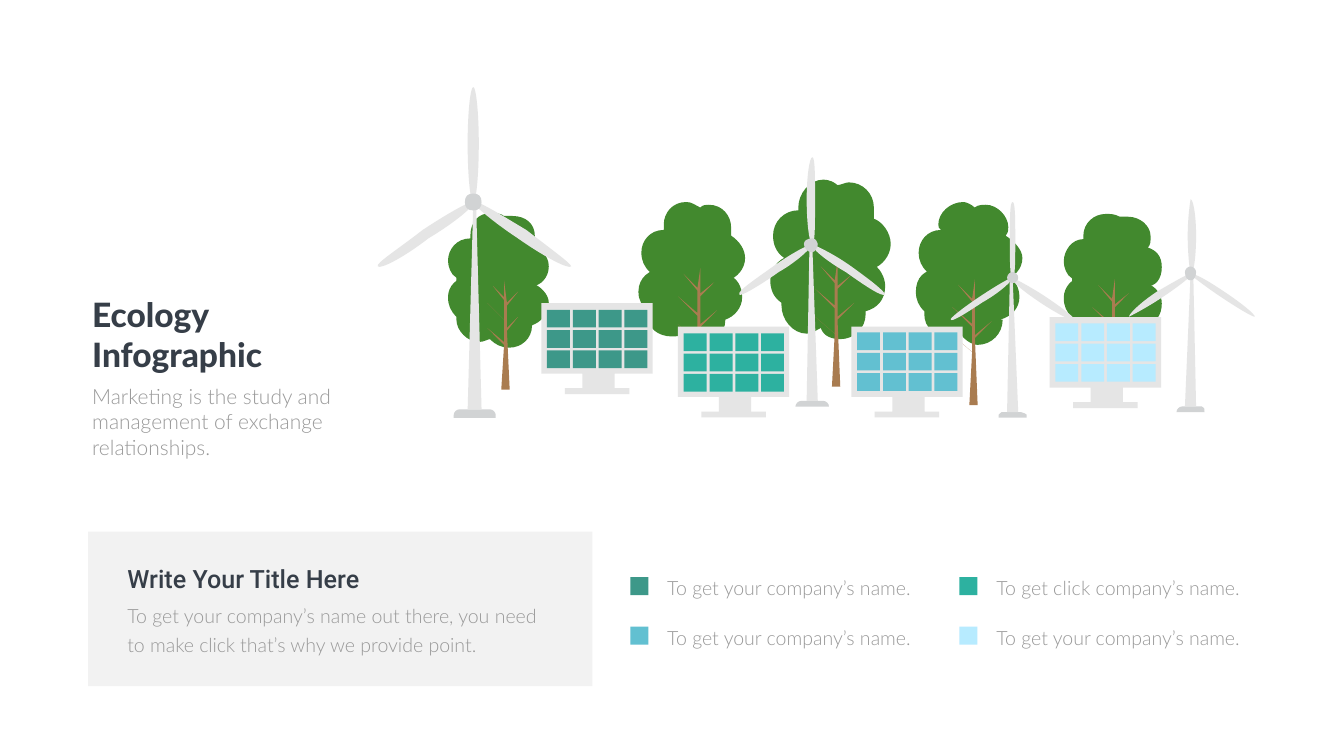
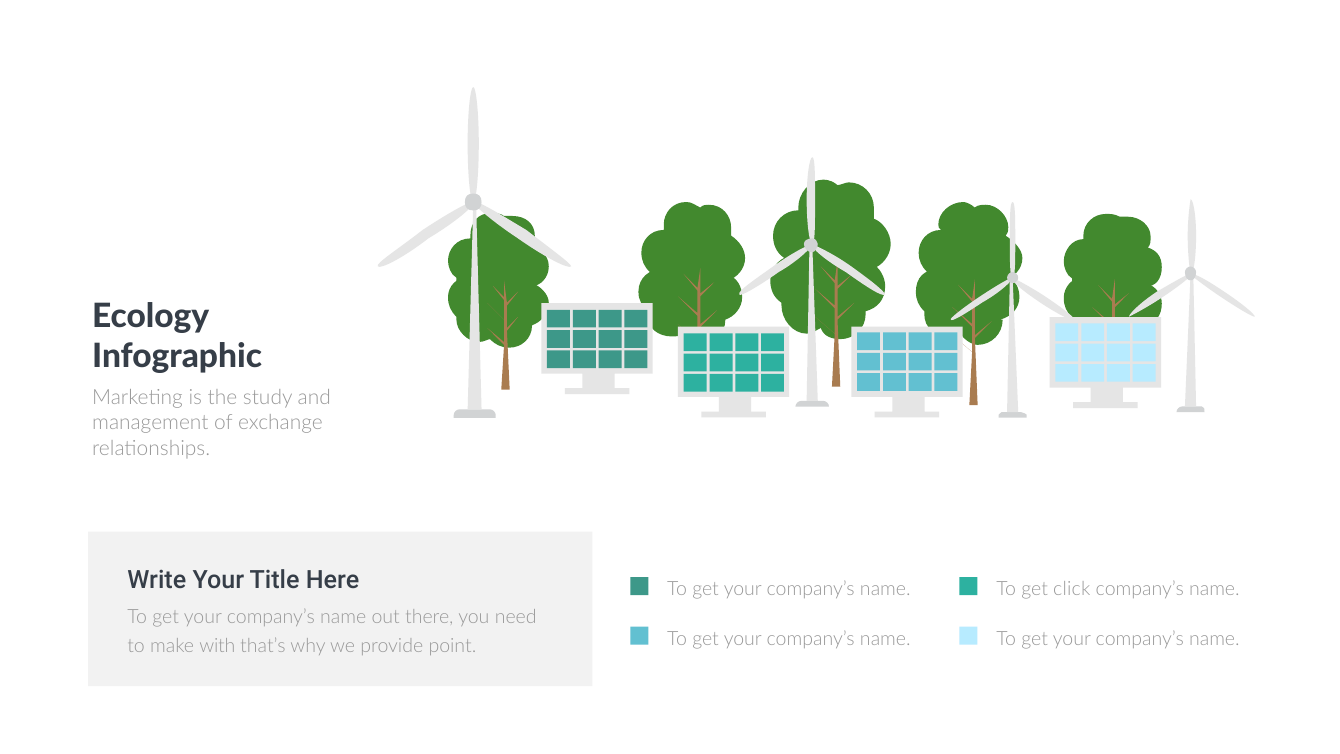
make click: click -> with
